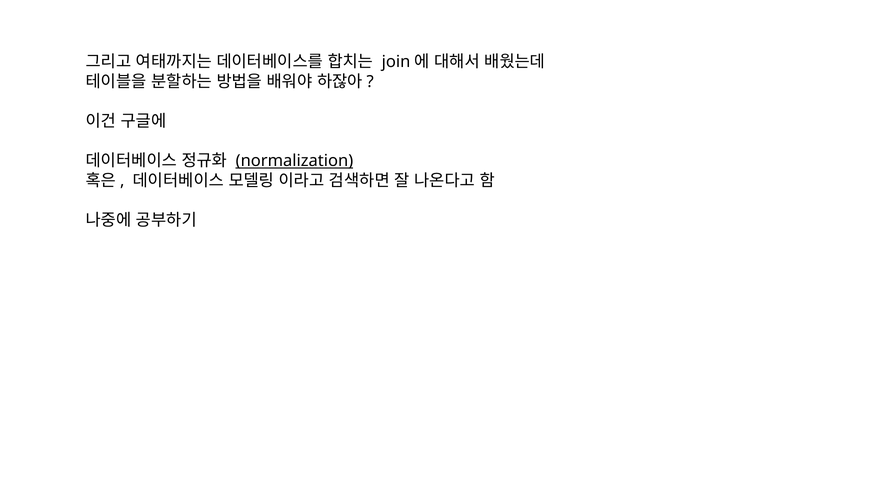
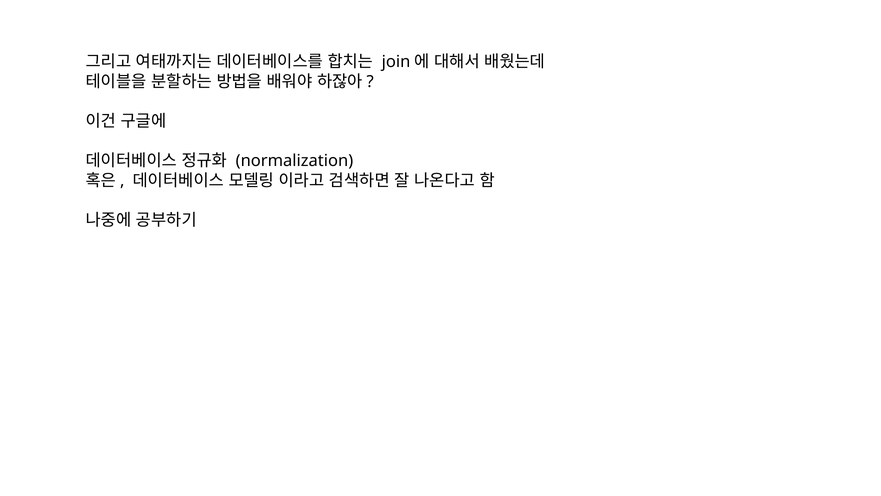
normalization underline: present -> none
